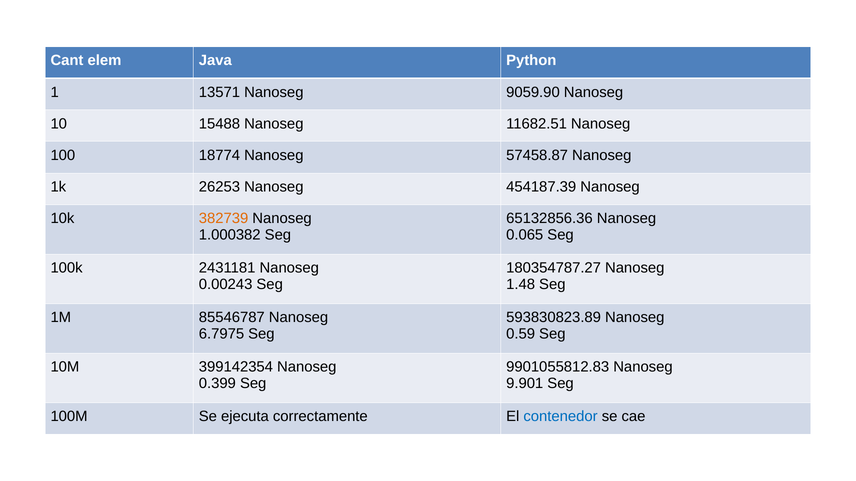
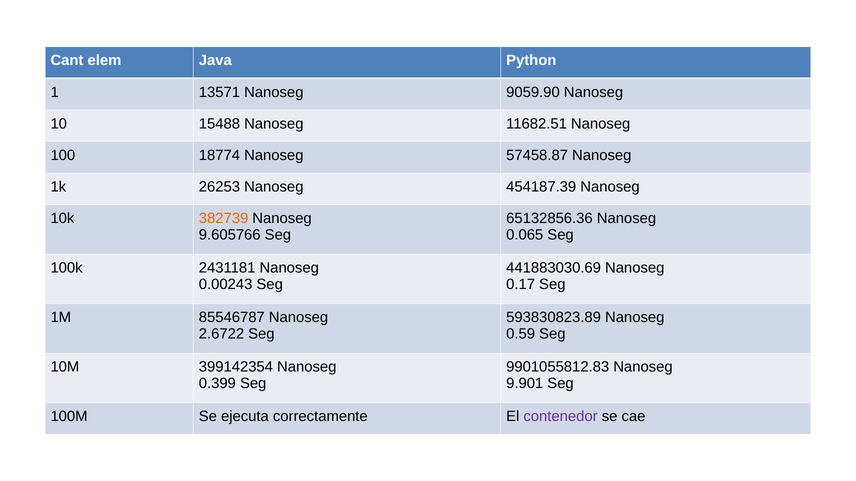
1.000382: 1.000382 -> 9.605766
180354787.27: 180354787.27 -> 441883030.69
1.48: 1.48 -> 0.17
6.7975: 6.7975 -> 2.6722
contenedor colour: blue -> purple
